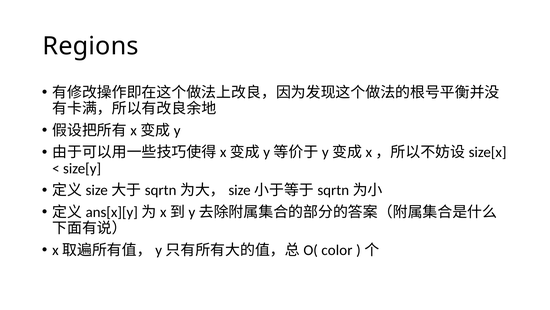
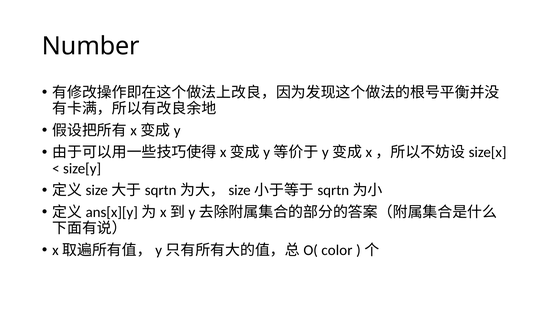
Regions: Regions -> Number
